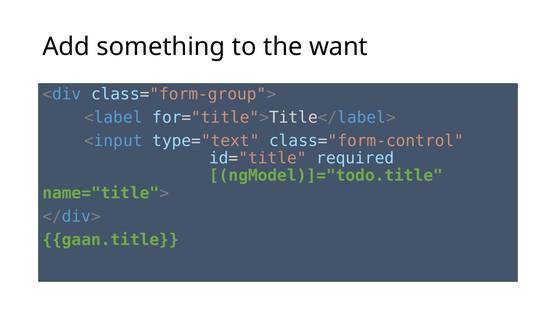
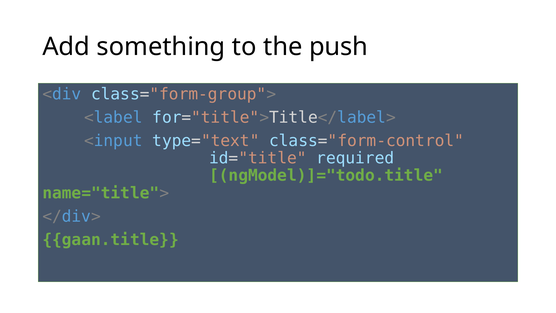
want: want -> push
